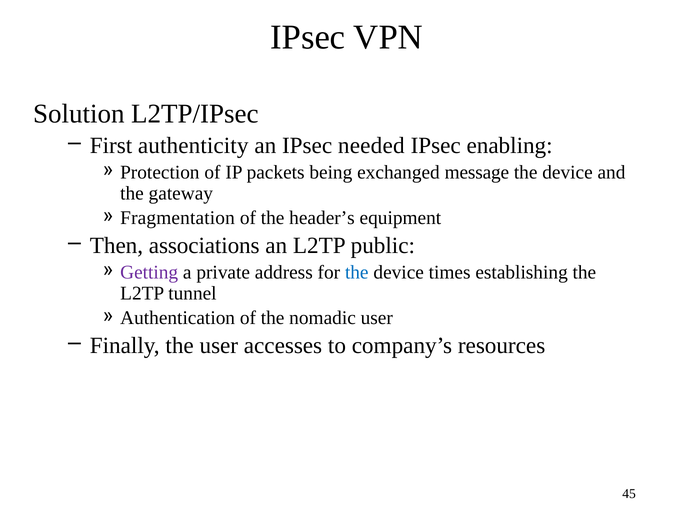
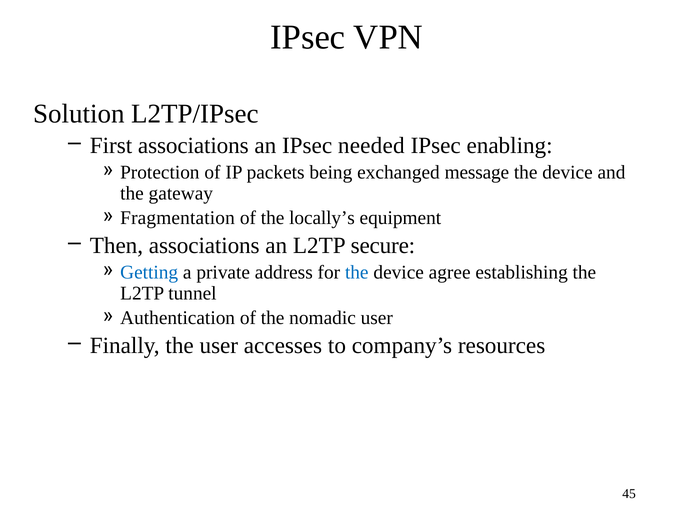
First authenticity: authenticity -> associations
header’s: header’s -> locally’s
public: public -> secure
Getting colour: purple -> blue
times: times -> agree
